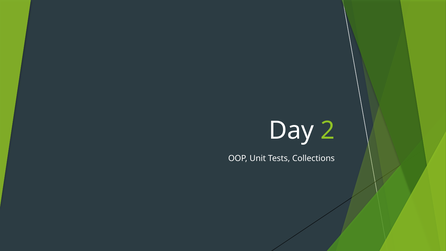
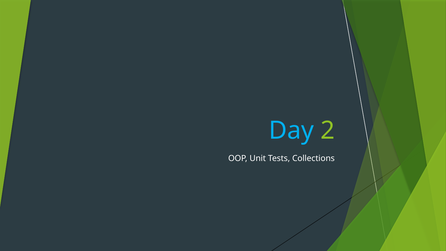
Day colour: white -> light blue
